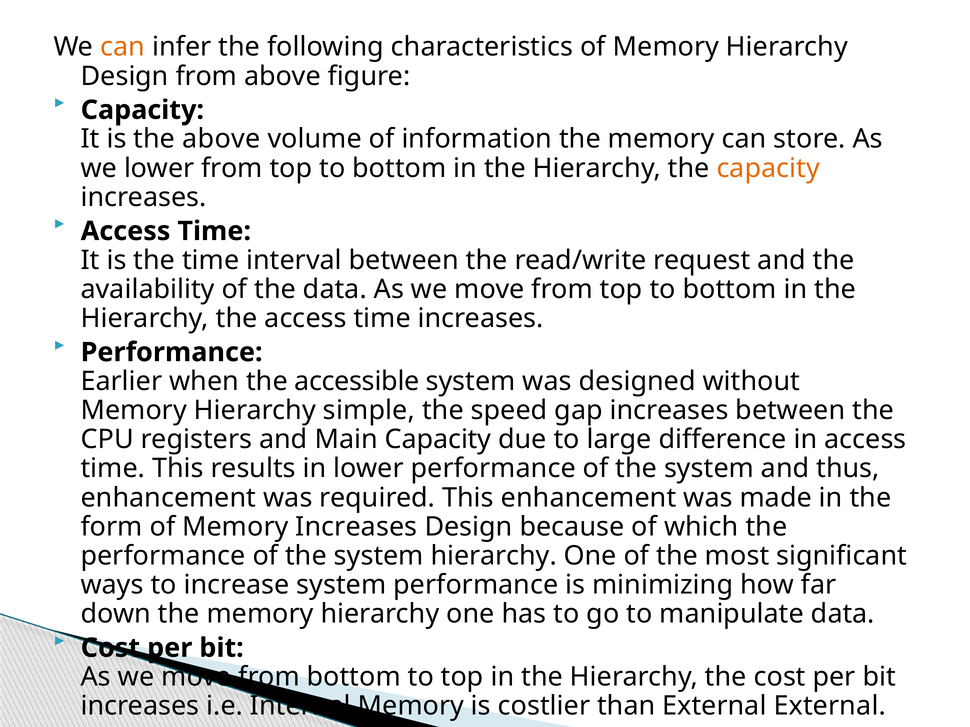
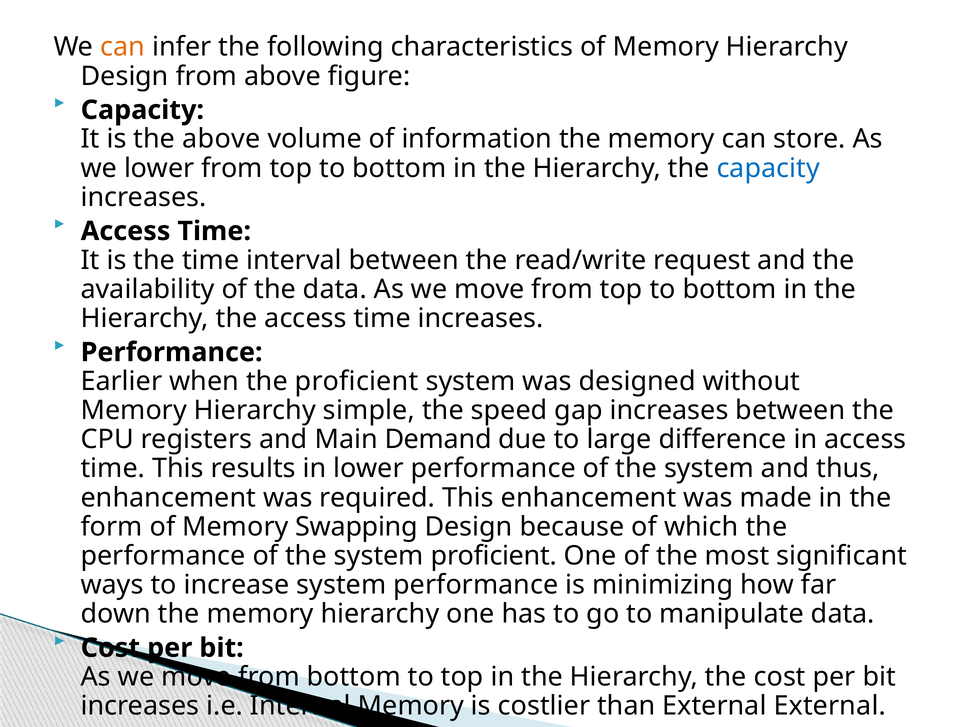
capacity at (768, 168) colour: orange -> blue
the accessible: accessible -> proficient
Main Capacity: Capacity -> Demand
Memory Increases: Increases -> Swapping
system hierarchy: hierarchy -> proficient
